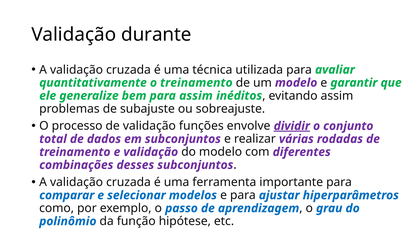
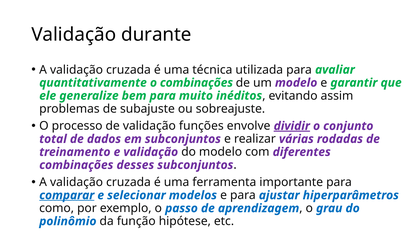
o treinamento: treinamento -> combinações
para assim: assim -> muito
comparar underline: none -> present
